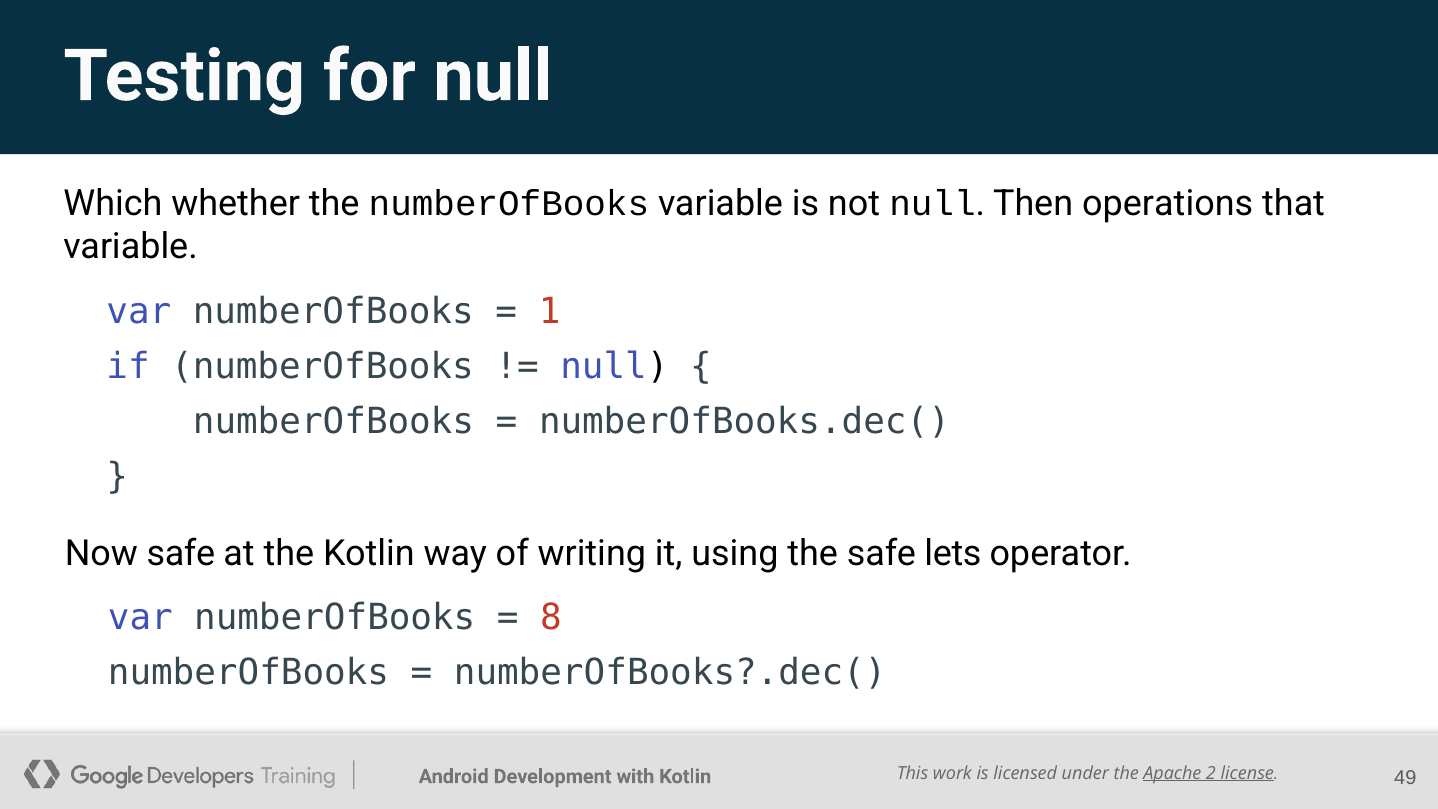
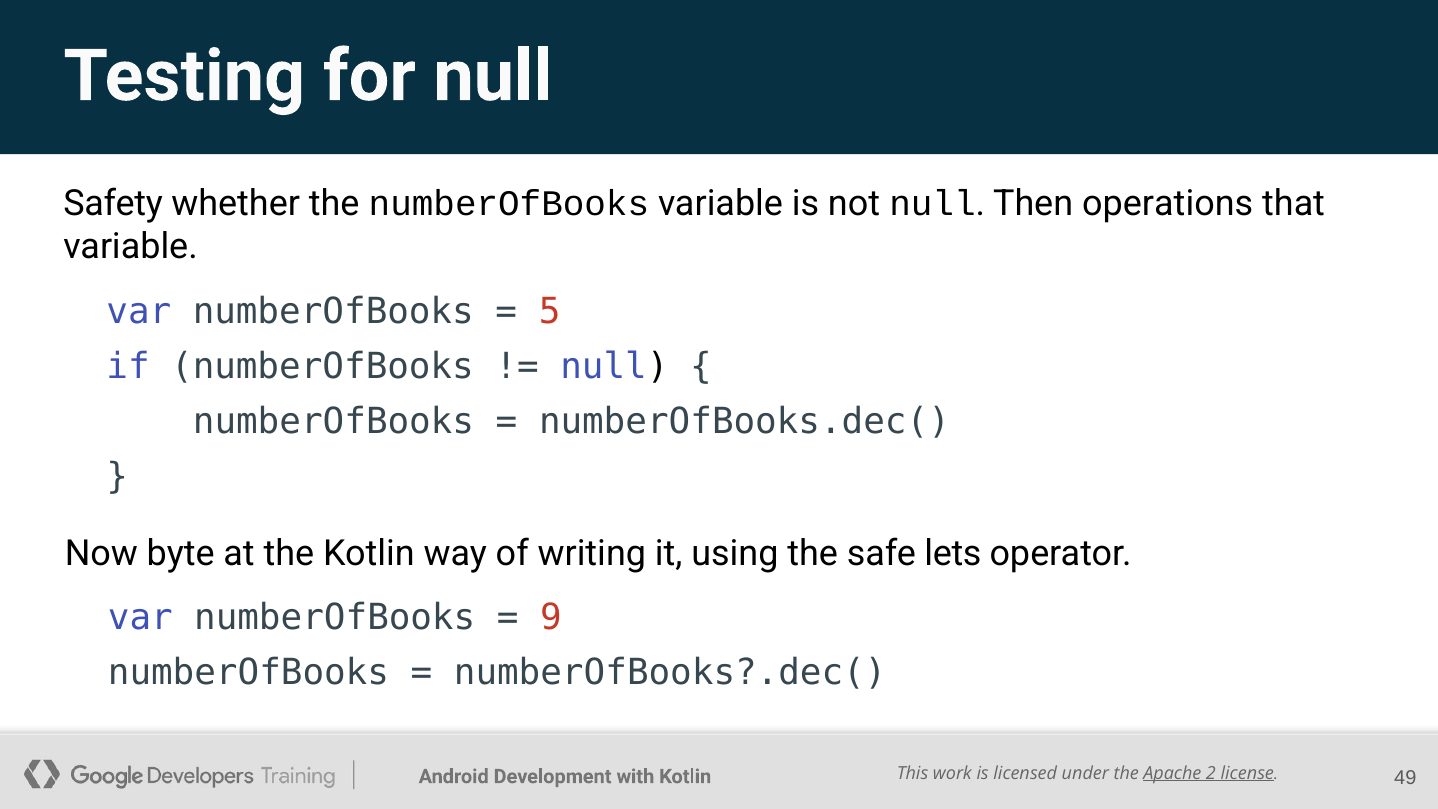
Which: Which -> Safety
1: 1 -> 5
Now safe: safe -> byte
8: 8 -> 9
